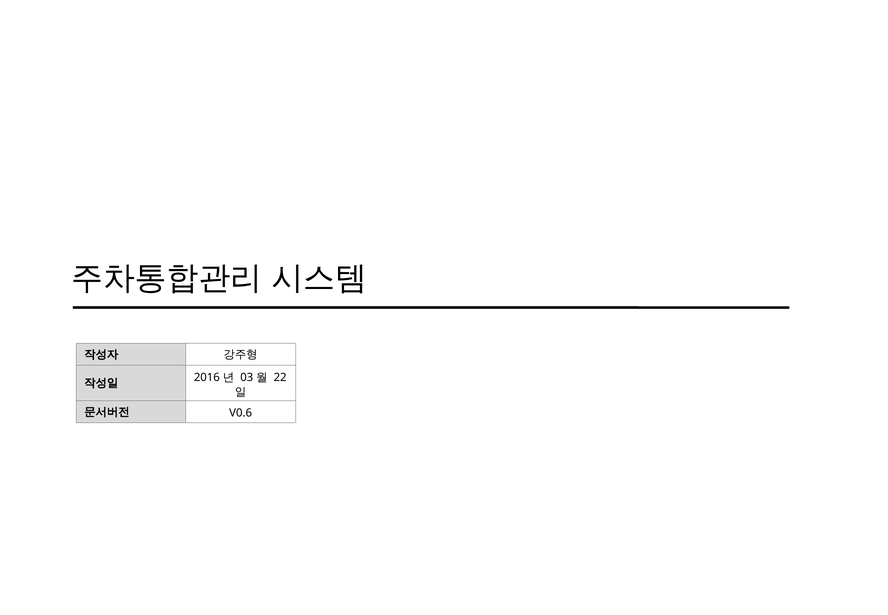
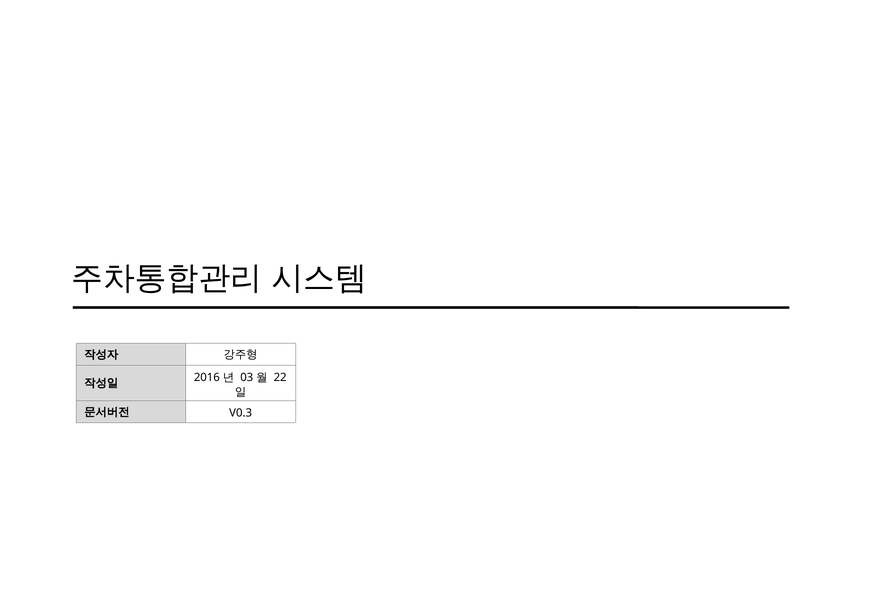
V0.6: V0.6 -> V0.3
